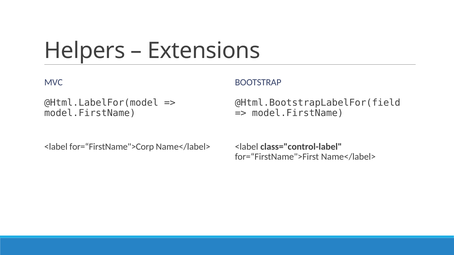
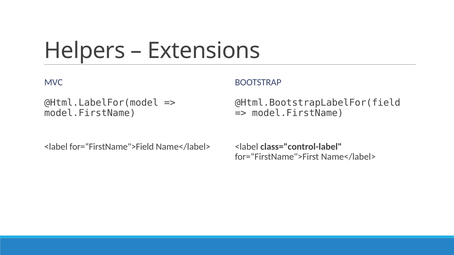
for=“FirstName">Corp: for=“FirstName">Corp -> for=“FirstName">Field
